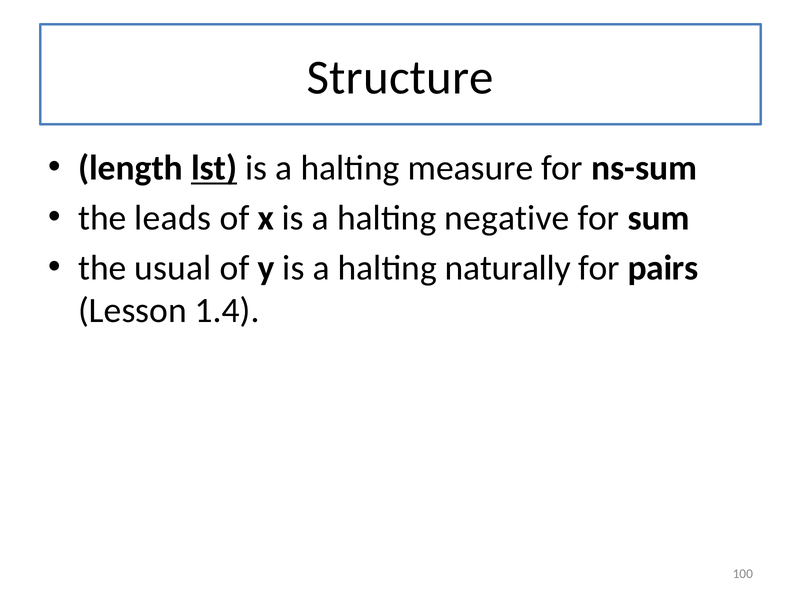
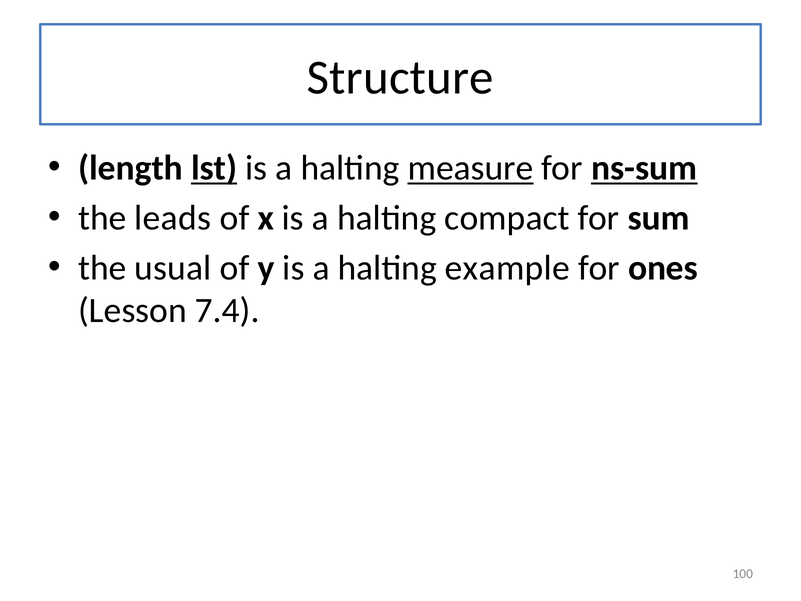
measure underline: none -> present
ns-sum underline: none -> present
negative: negative -> compact
naturally: naturally -> example
pairs: pairs -> ones
1.4: 1.4 -> 7.4
